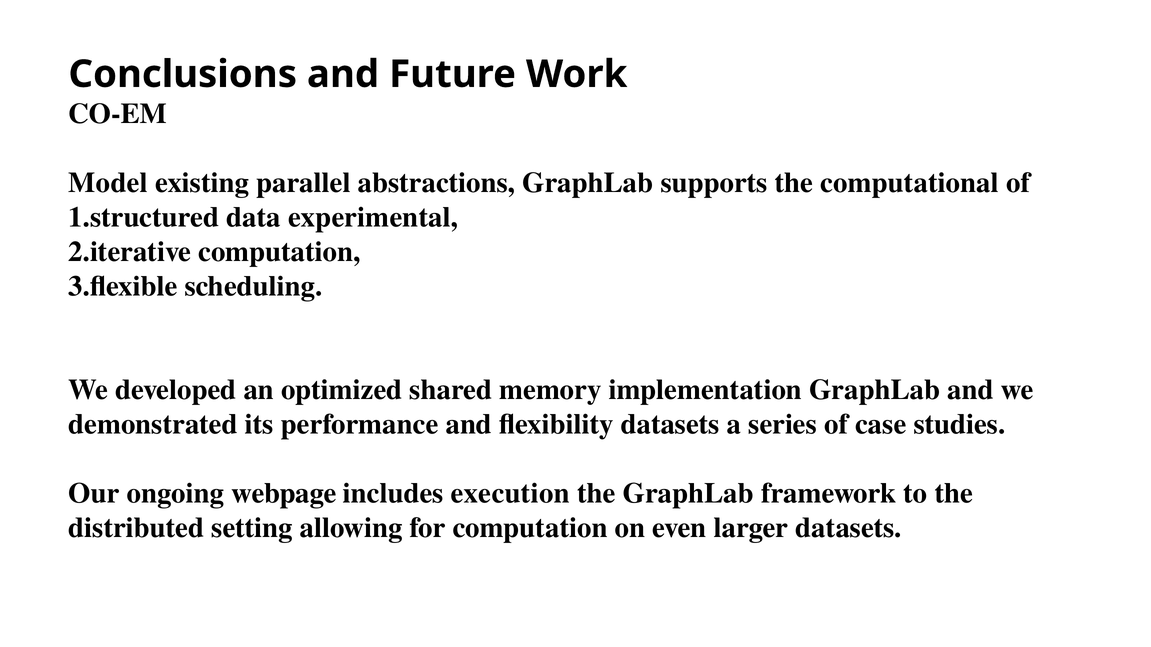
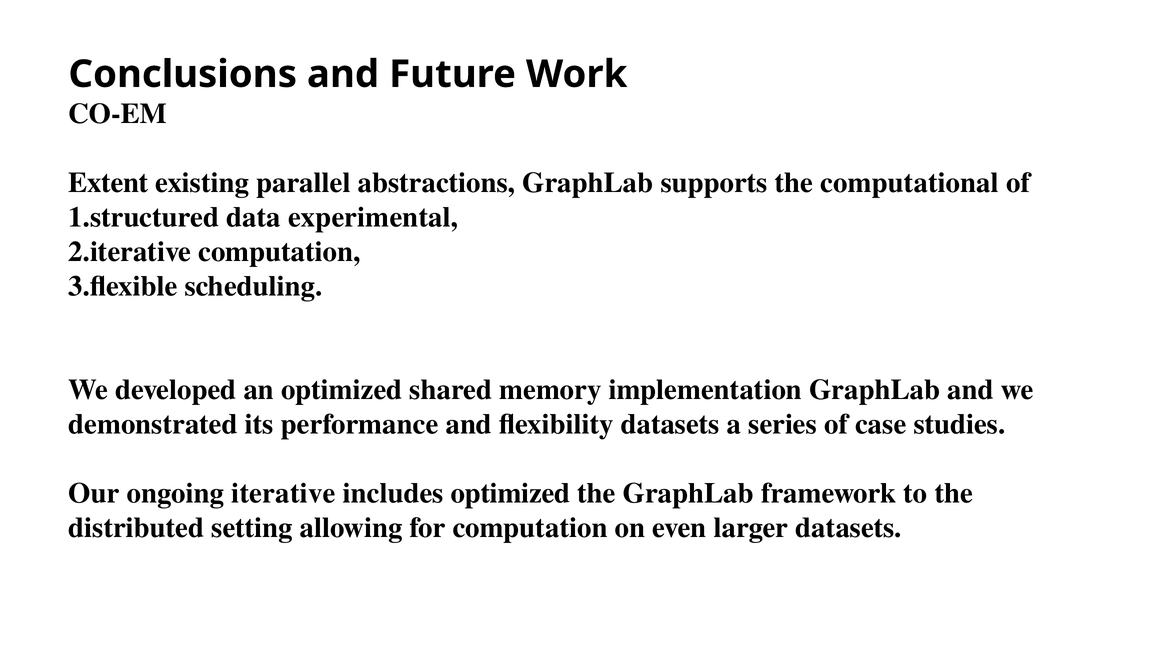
Model: Model -> Extent
webpage: webpage -> iterative
includes execution: execution -> optimized
